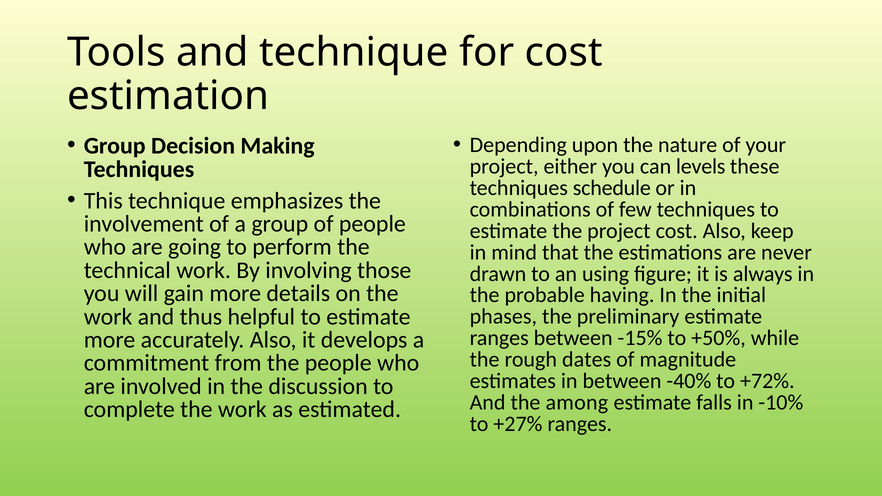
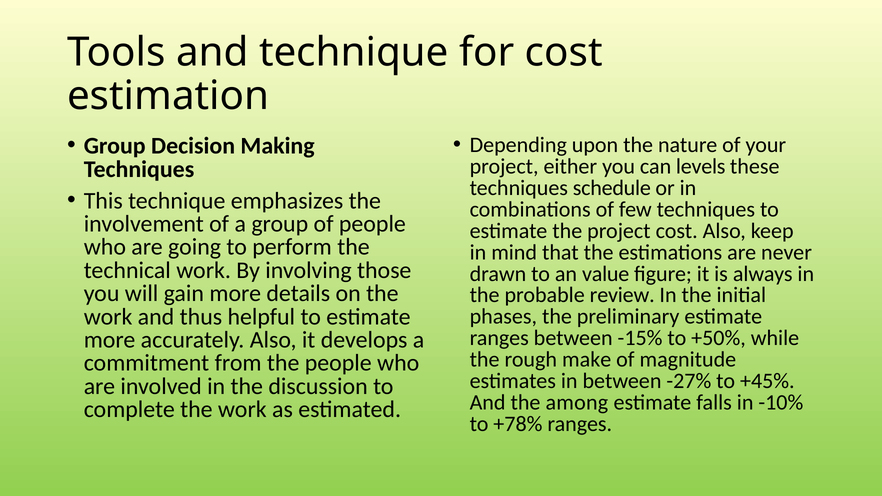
using: using -> value
having: having -> review
dates: dates -> make
-40%: -40% -> -27%
+72%: +72% -> +45%
+27%: +27% -> +78%
